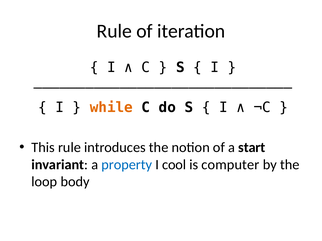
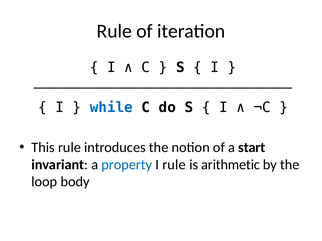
while colour: orange -> blue
I cool: cool -> rule
computer: computer -> arithmetic
